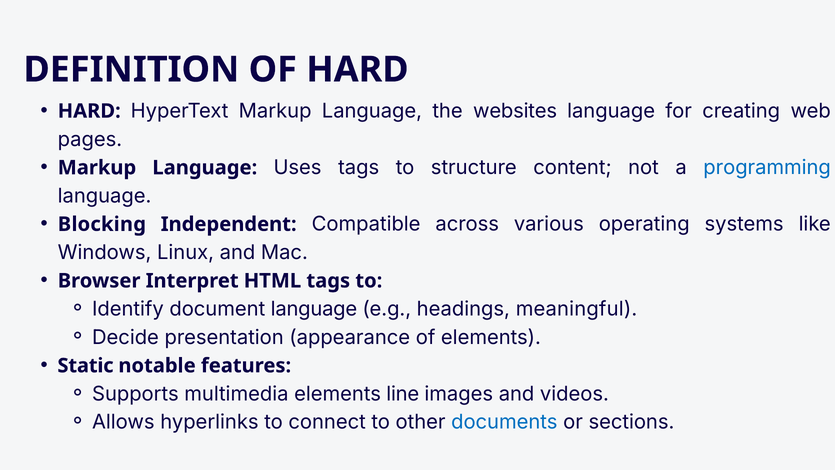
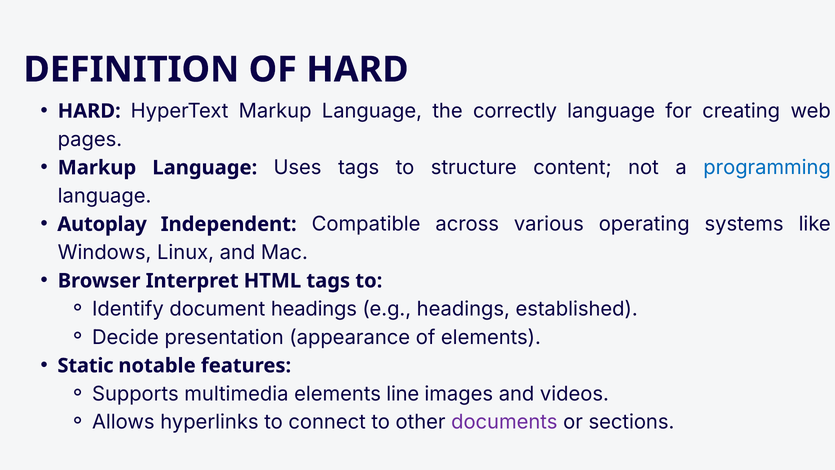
websites: websites -> correctly
Blocking: Blocking -> Autoplay
document language: language -> headings
meaningful: meaningful -> established
documents colour: blue -> purple
